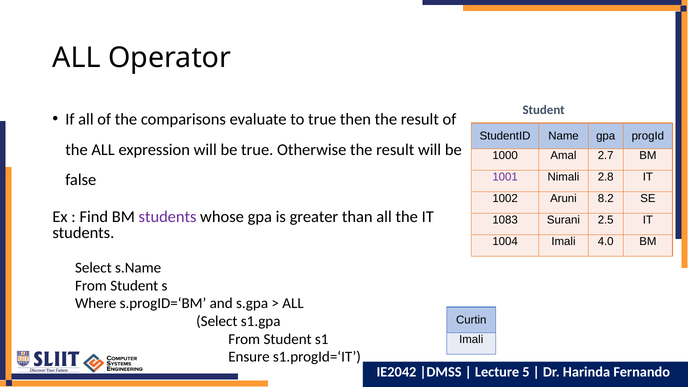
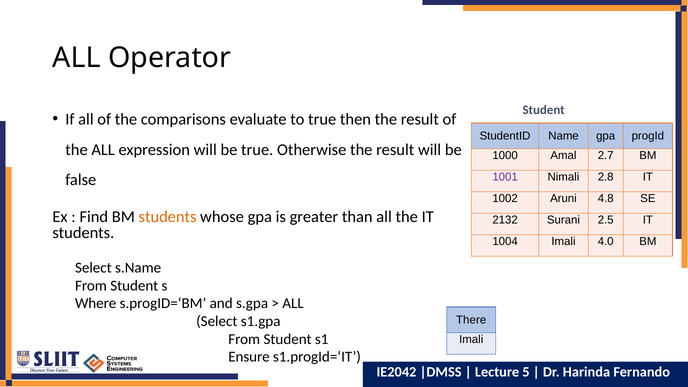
8.2: 8.2 -> 4.8
students at (168, 217) colour: purple -> orange
1083: 1083 -> 2132
Curtin: Curtin -> There
